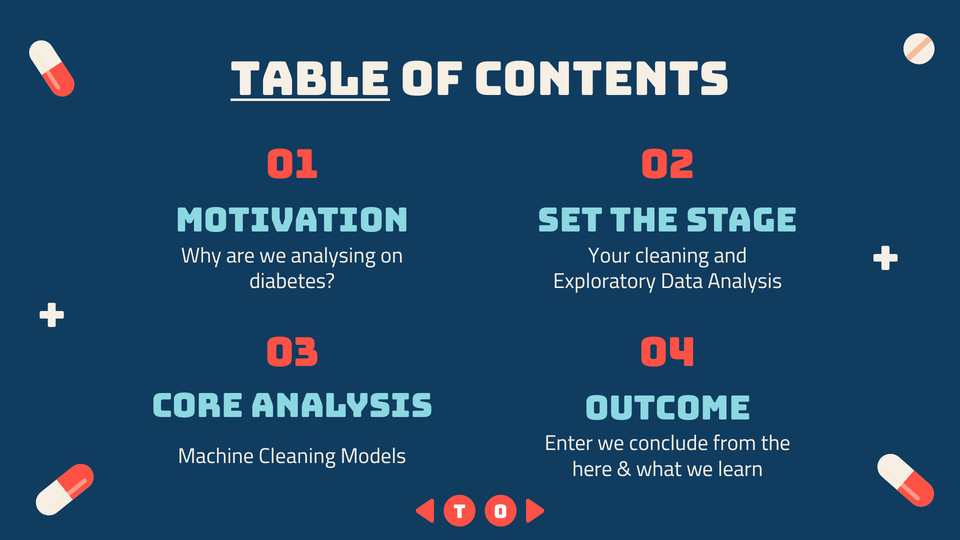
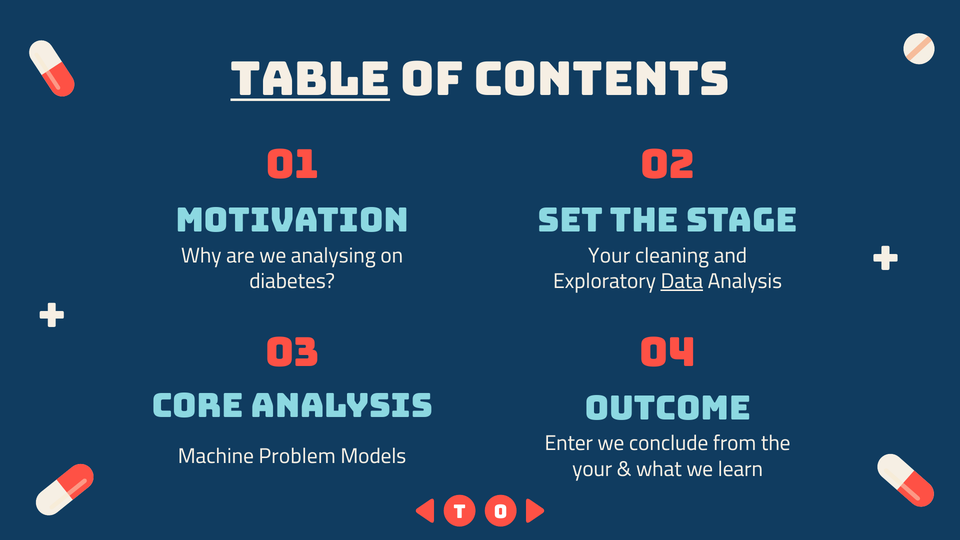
Data underline: none -> present
Machine Cleaning: Cleaning -> Problem
here at (592, 469): here -> your
